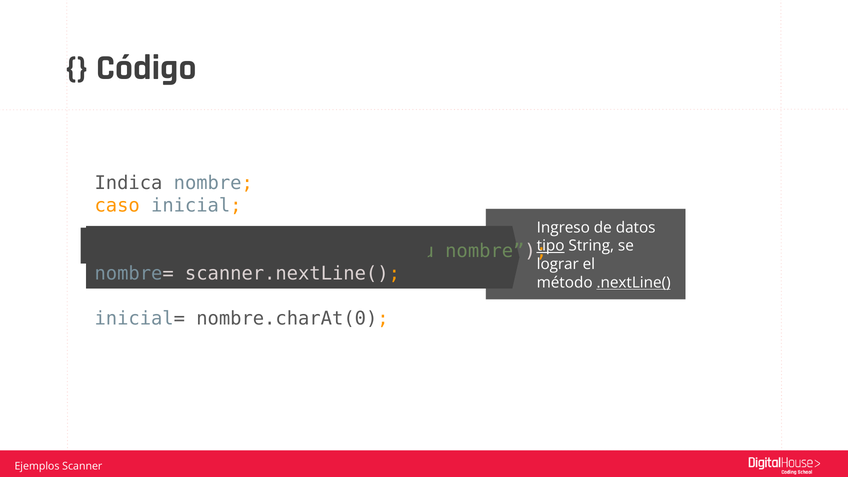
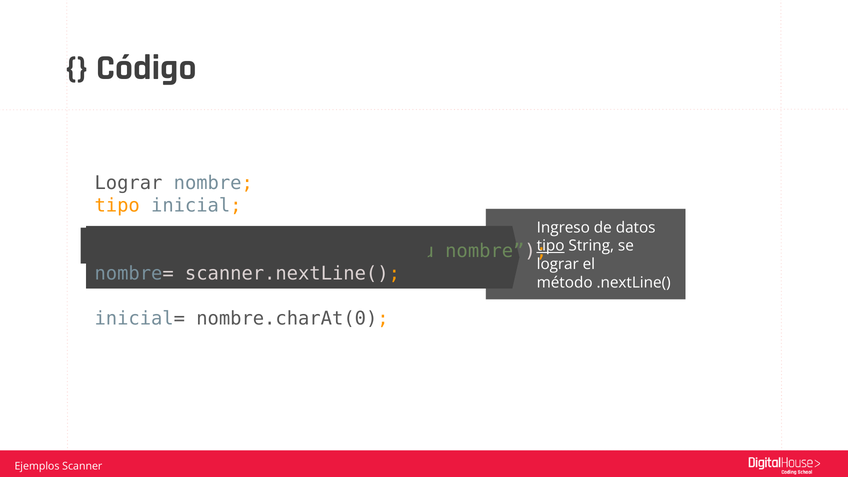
Indica at (128, 183): Indica -> Lograr
caso at (117, 206): caso -> tipo
.nextLine( underline: present -> none
